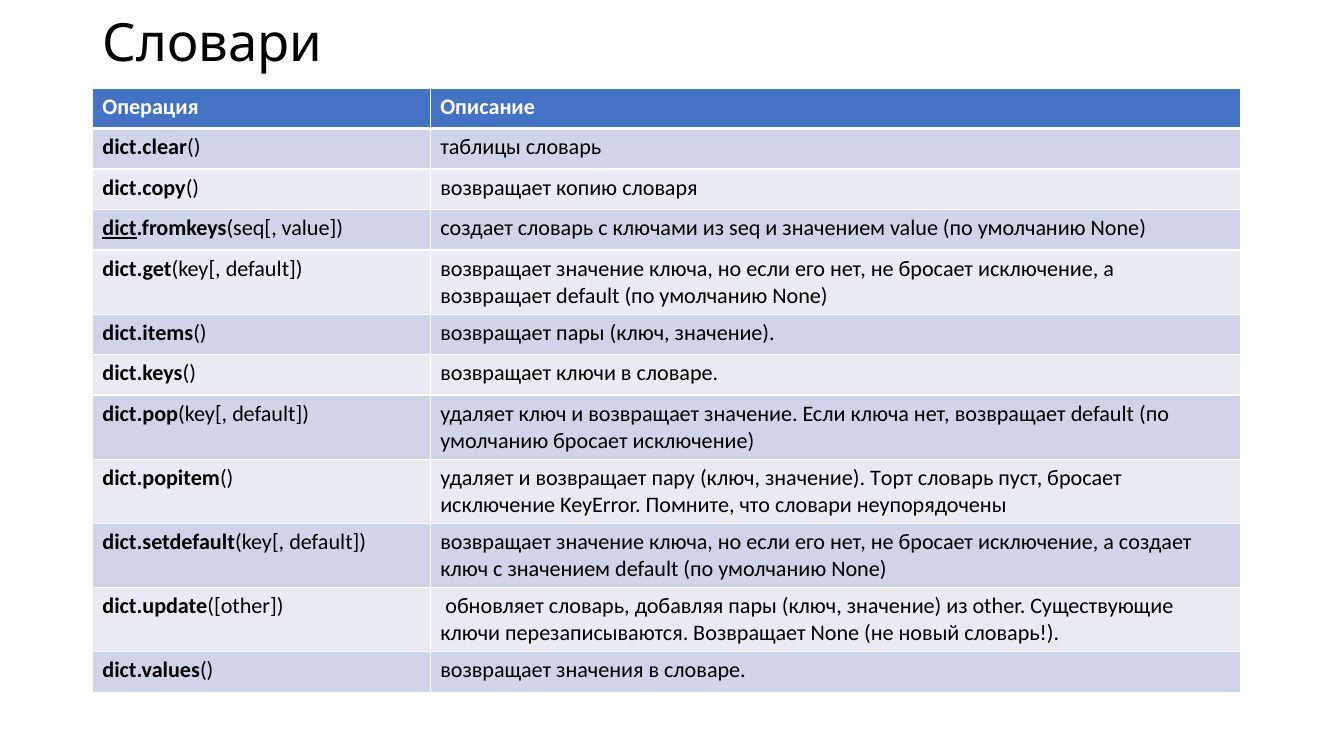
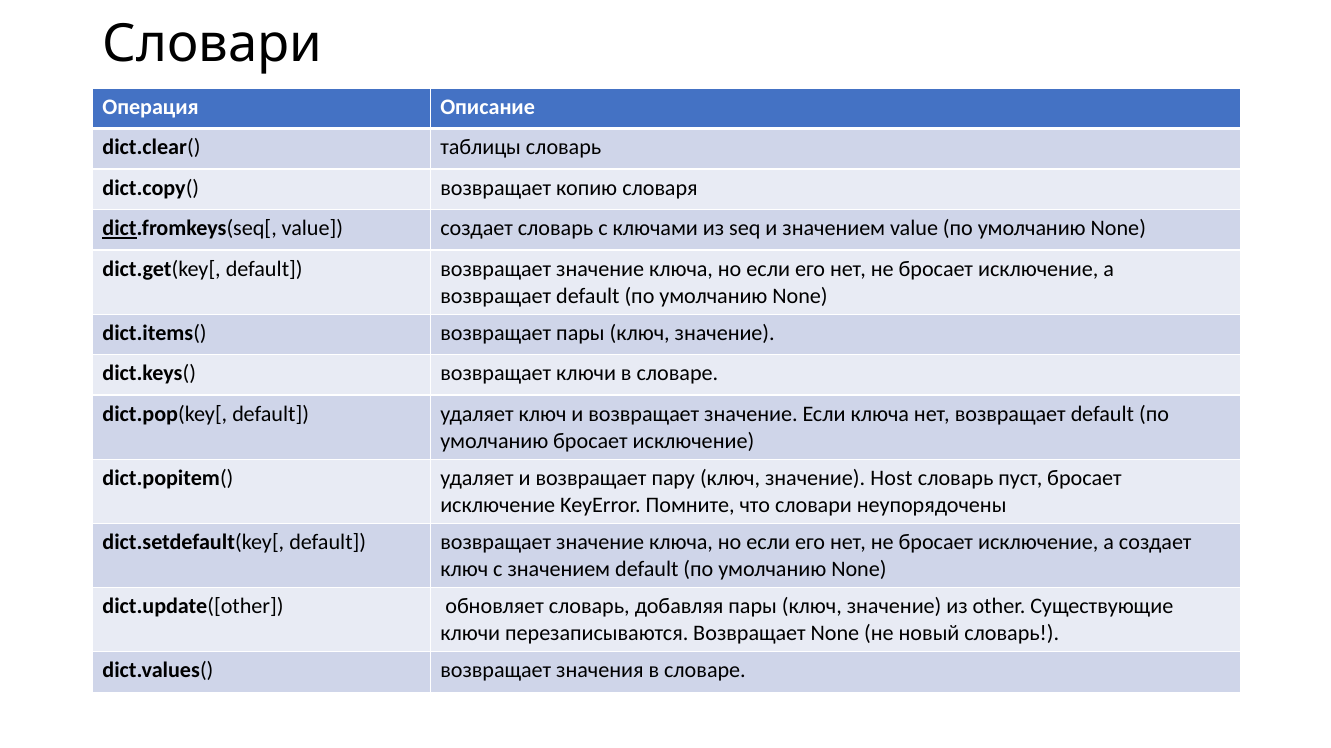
Торт: Торт -> Host
